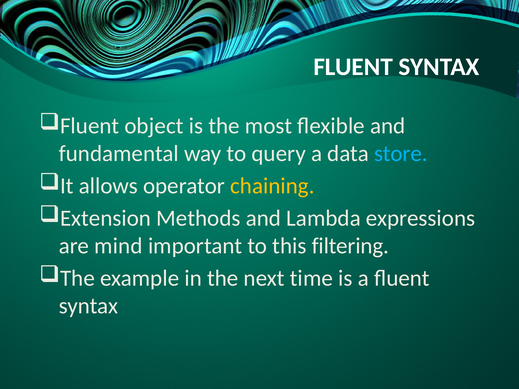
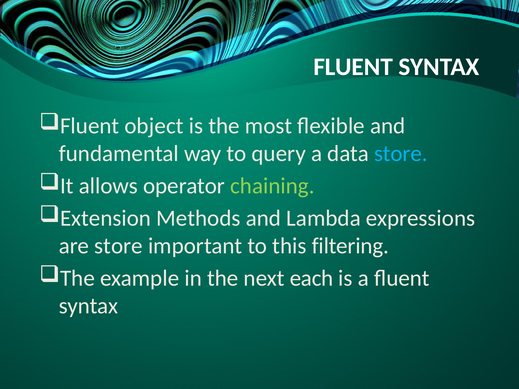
chaining colour: yellow -> light green
are mind: mind -> store
time: time -> each
